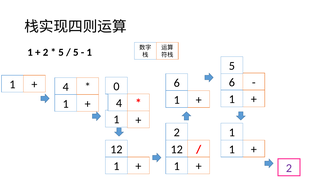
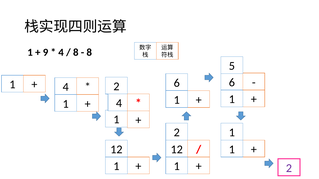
2 at (46, 53): 2 -> 9
5 at (61, 53): 5 -> 4
5 at (76, 53): 5 -> 8
1 at (89, 53): 1 -> 8
0 at (116, 87): 0 -> 2
